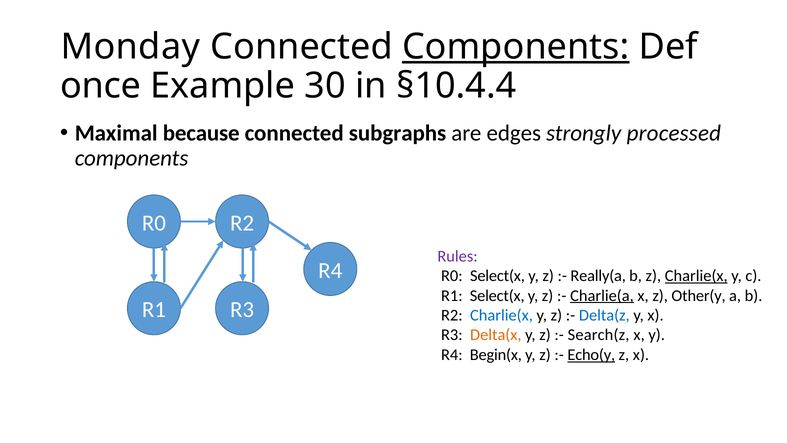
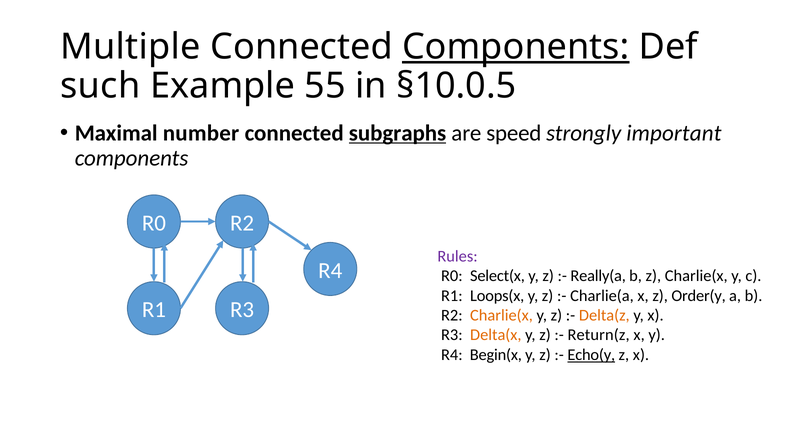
Monday: Monday -> Multiple
once: once -> such
30: 30 -> 55
§10.4.4: §10.4.4 -> §10.0.5
because: because -> number
subgraphs underline: none -> present
edges: edges -> speed
processed: processed -> important
Charlie(x at (696, 276) underline: present -> none
R1 Select(x: Select(x -> Loops(x
Charlie(a underline: present -> none
Other(y: Other(y -> Order(y
Charlie(x at (501, 315) colour: blue -> orange
Delta(z colour: blue -> orange
Search(z: Search(z -> Return(z
